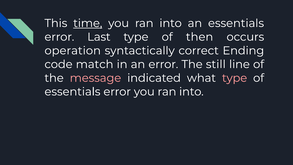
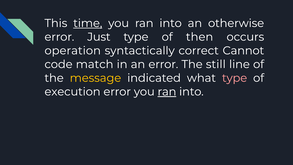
an essentials: essentials -> otherwise
Last: Last -> Just
Ending: Ending -> Cannot
message colour: pink -> yellow
essentials at (72, 92): essentials -> execution
ran at (167, 92) underline: none -> present
